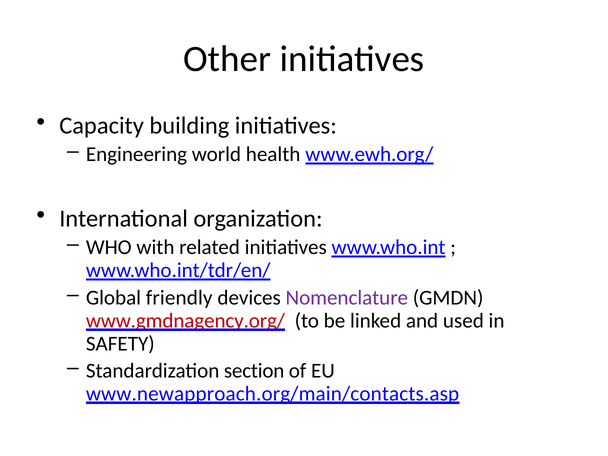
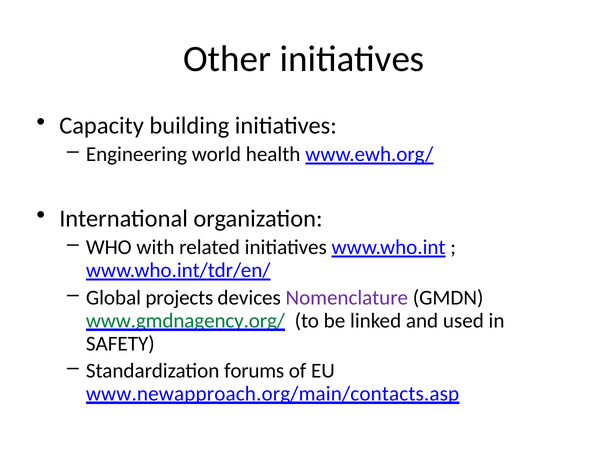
friendly: friendly -> projects
www.gmdnagency.org/ colour: red -> green
section: section -> forums
